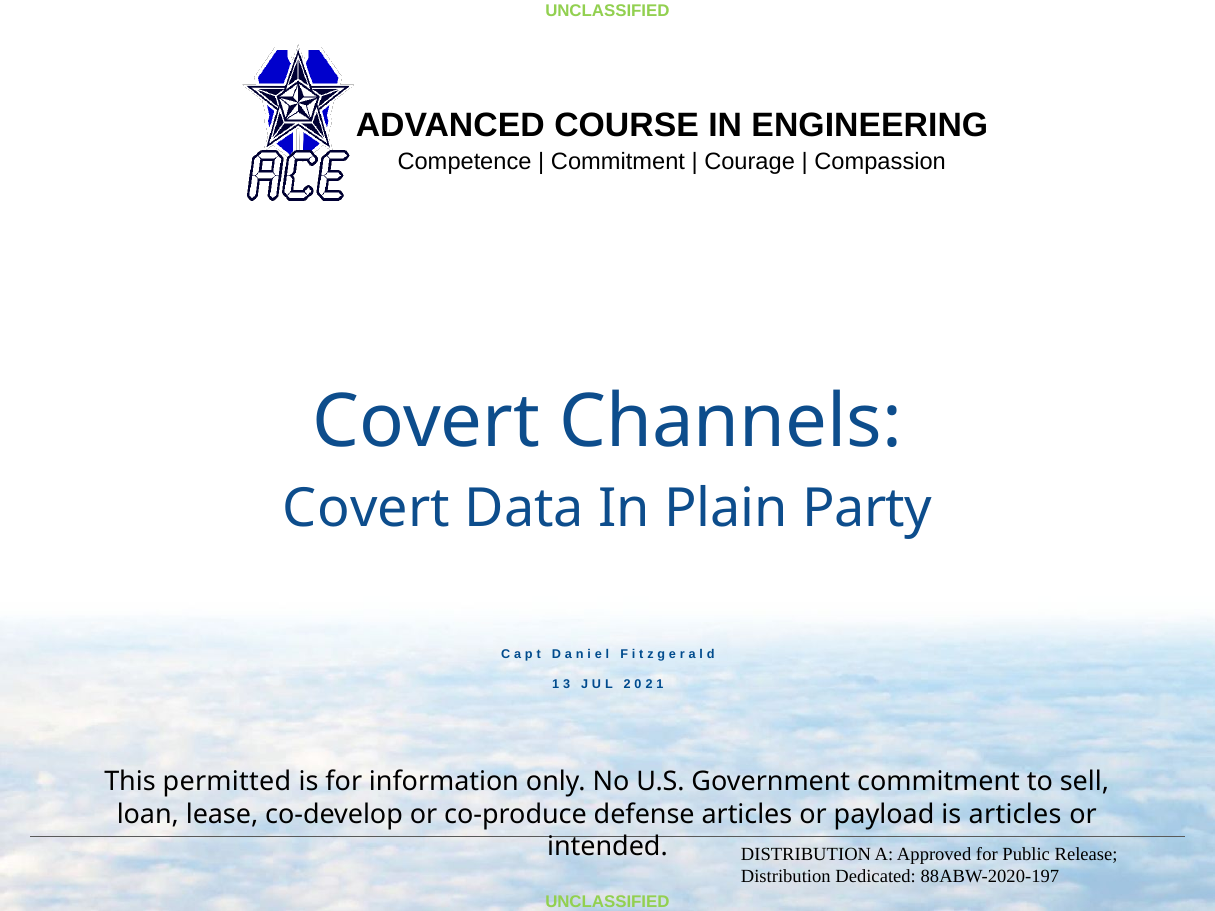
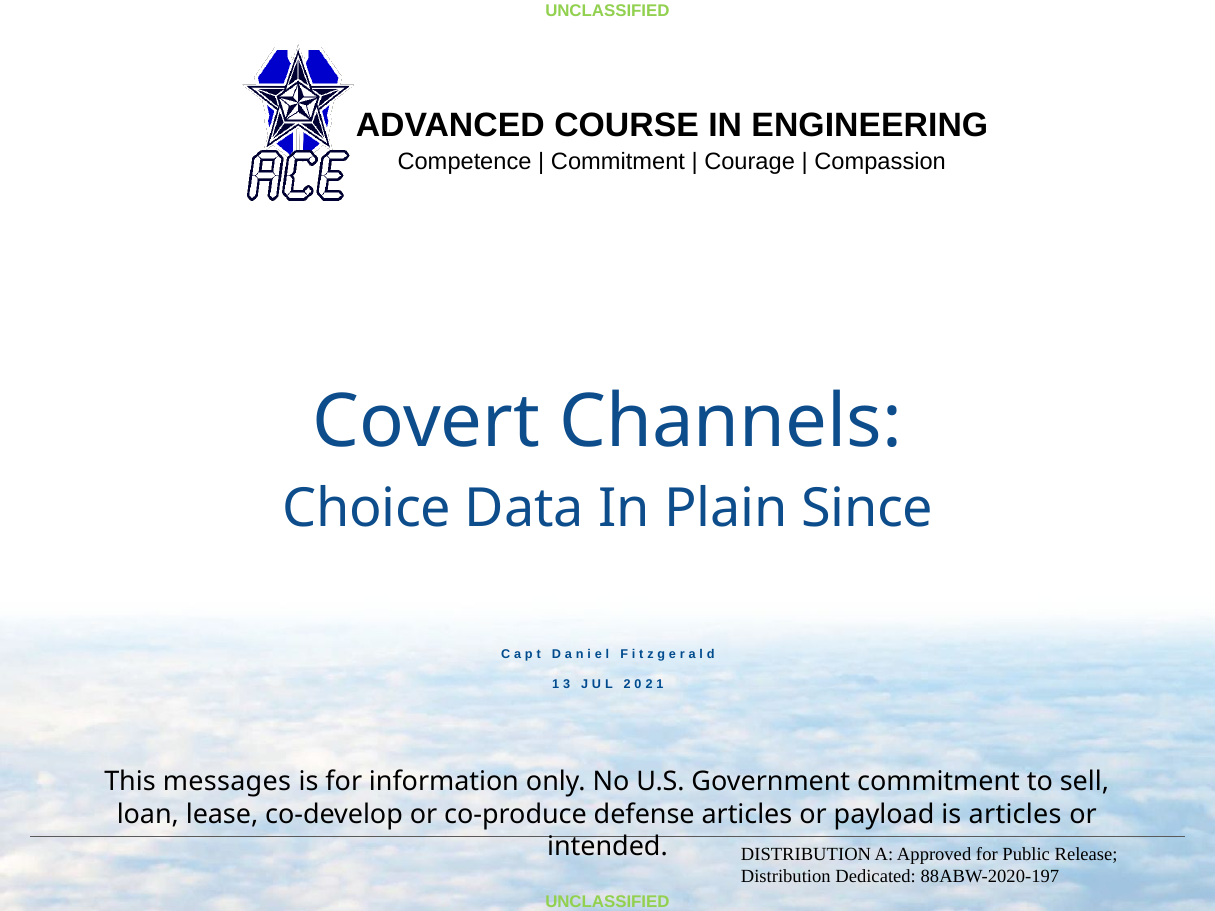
Covert at (367, 509): Covert -> Choice
Party: Party -> Since
permitted: permitted -> messages
